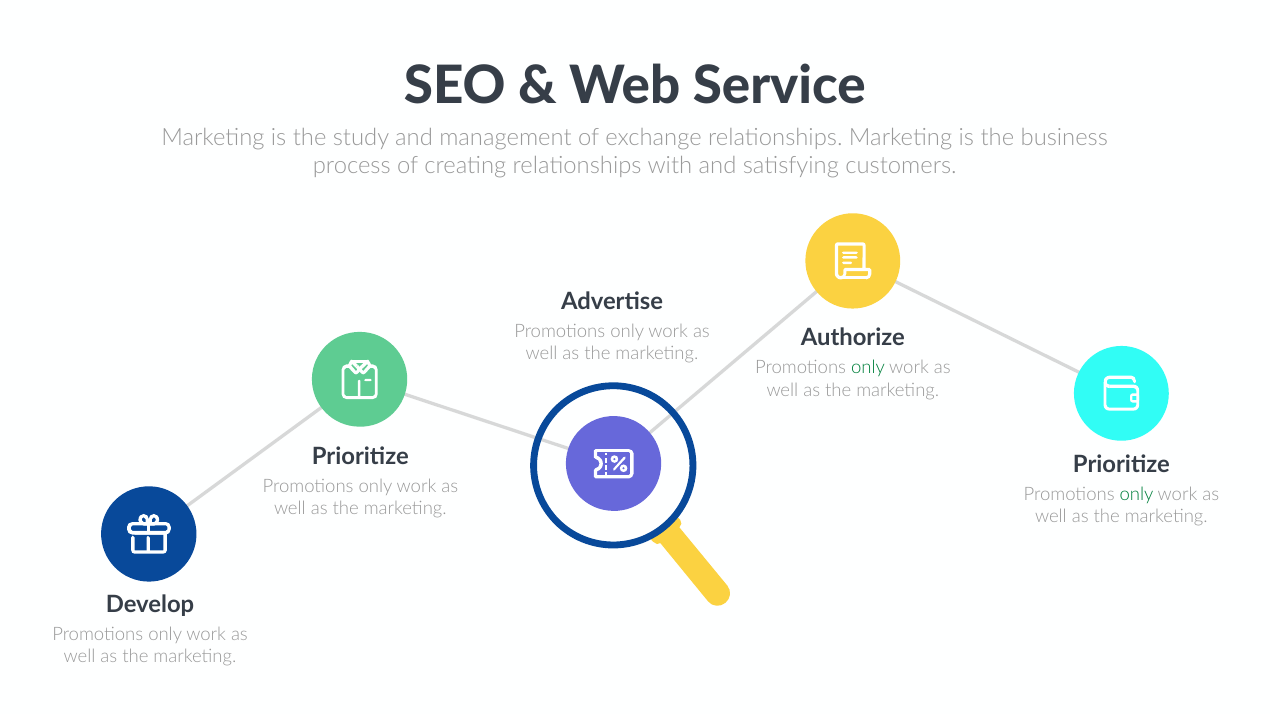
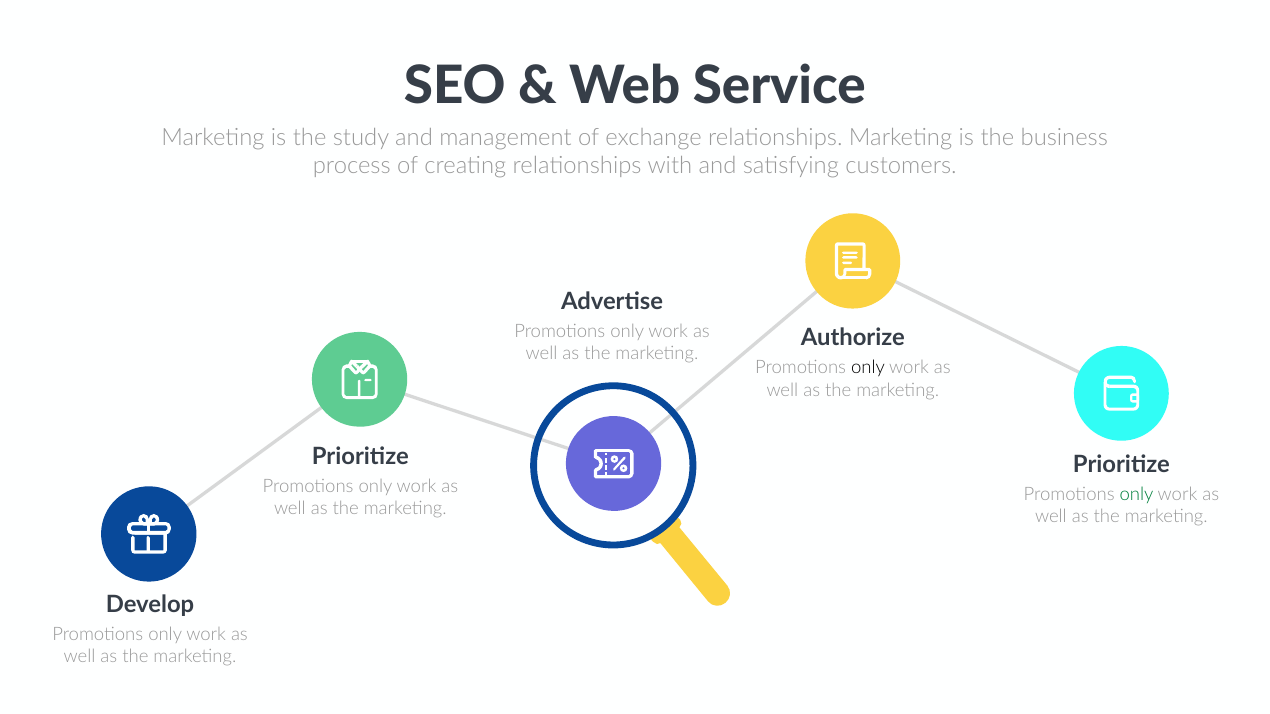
only at (868, 368) colour: green -> black
